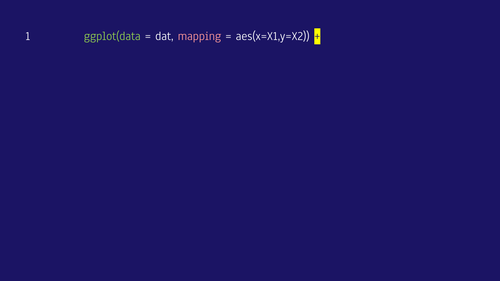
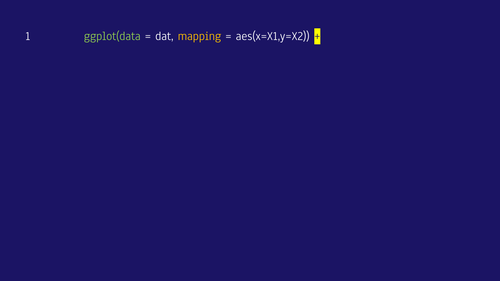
mapping colour: pink -> yellow
